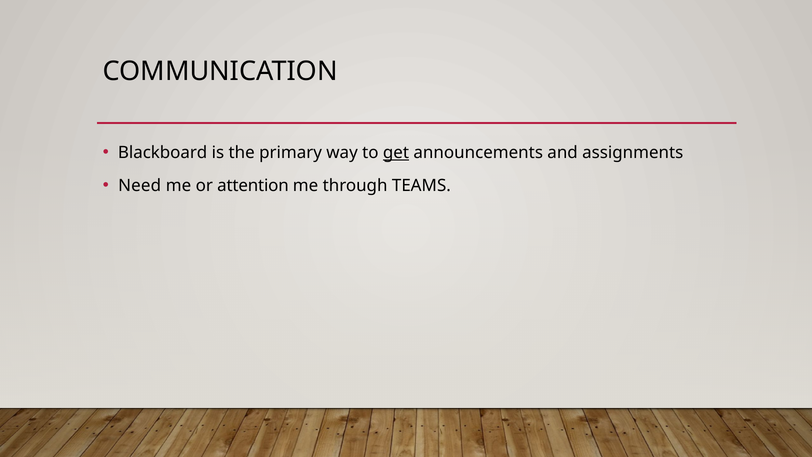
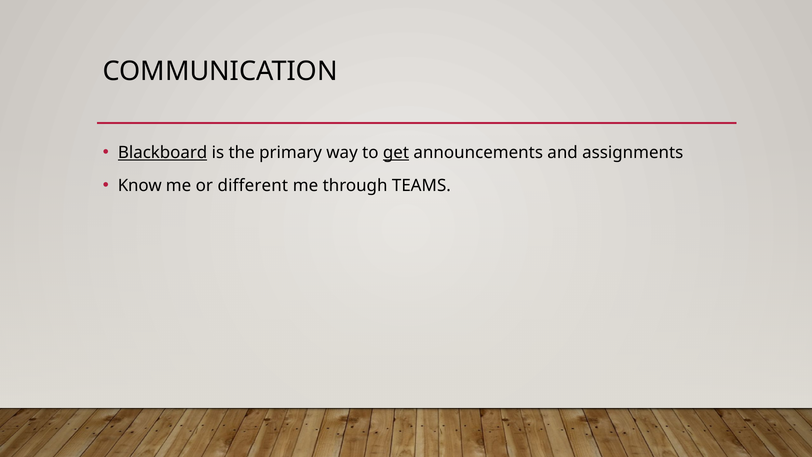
Blackboard underline: none -> present
Need: Need -> Know
attention: attention -> different
